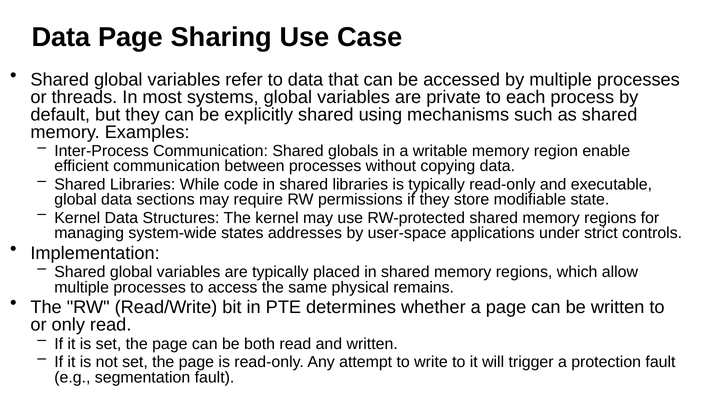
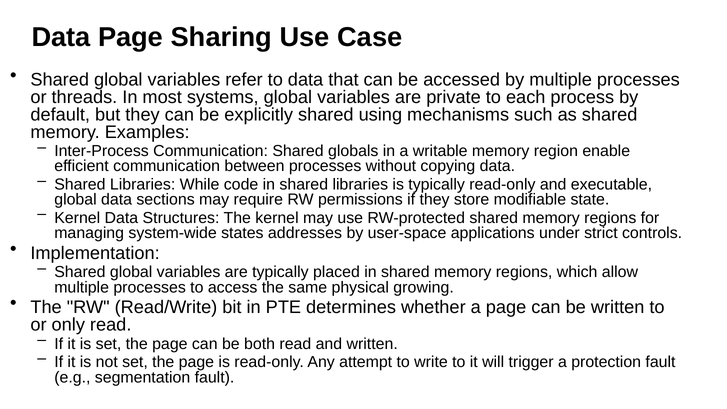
remains: remains -> growing
